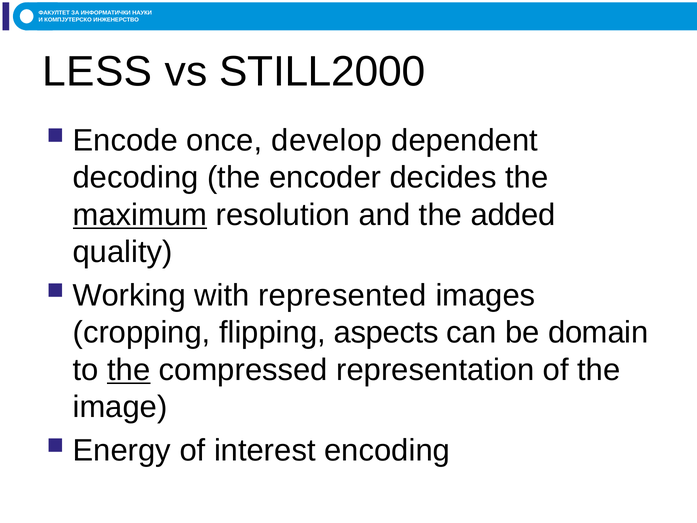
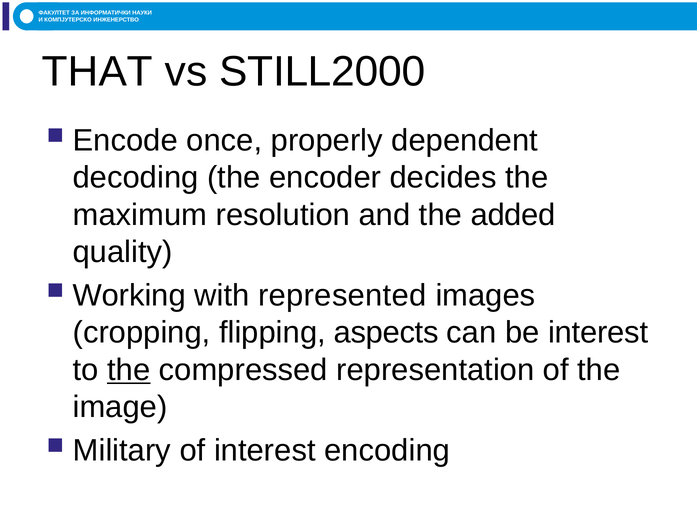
LESS: LESS -> THAT
develop: develop -> properly
maximum underline: present -> none
be domain: domain -> interest
Energy: Energy -> Military
